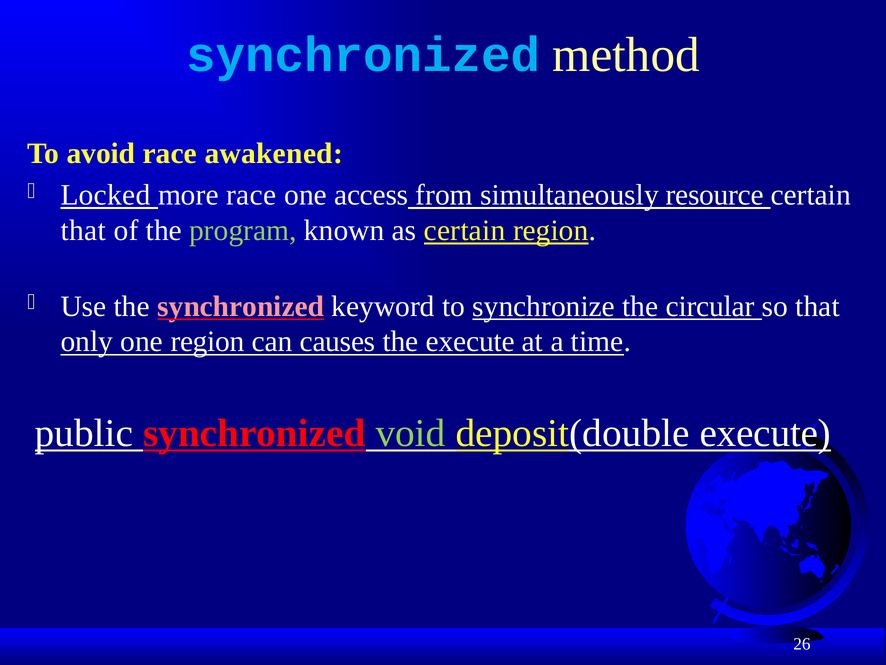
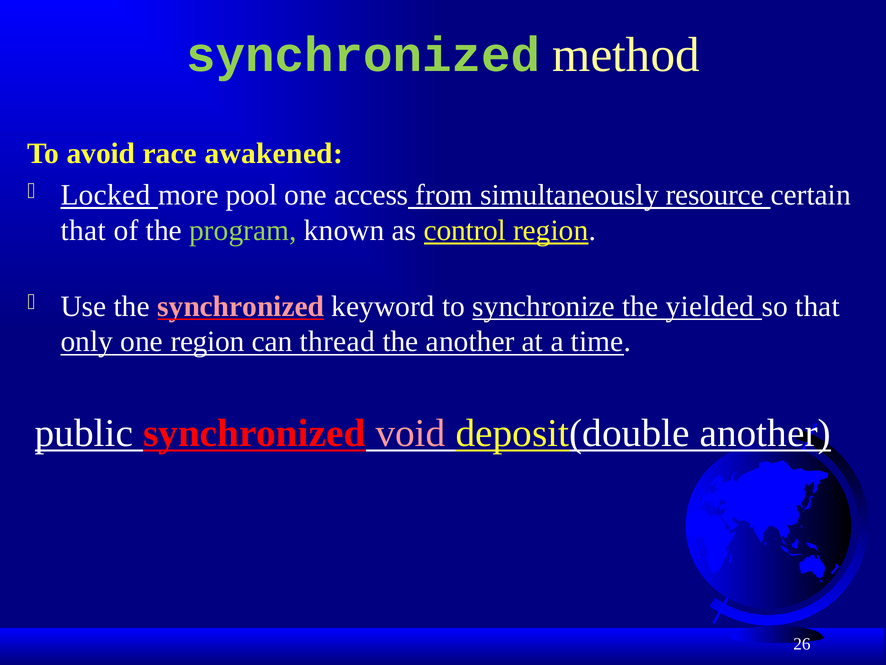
synchronized at (363, 55) colour: light blue -> light green
more race: race -> pool
as certain: certain -> control
circular: circular -> yielded
causes: causes -> thread
the execute: execute -> another
void colour: light green -> pink
deposit(double execute: execute -> another
